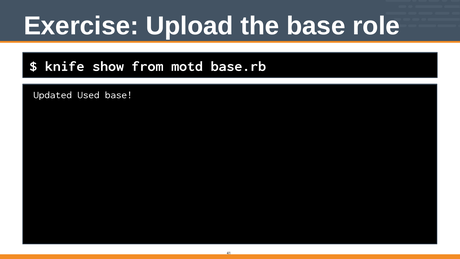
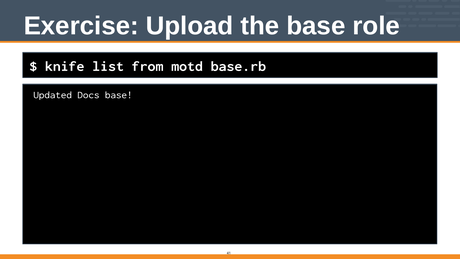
show: show -> list
Used: Used -> Docs
